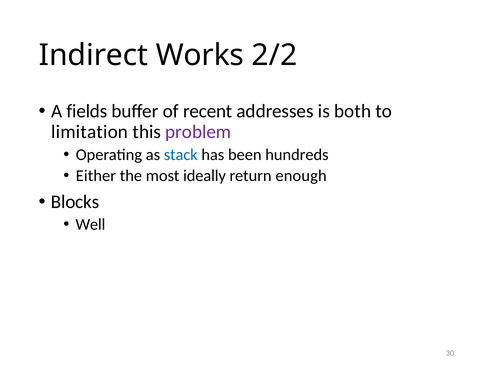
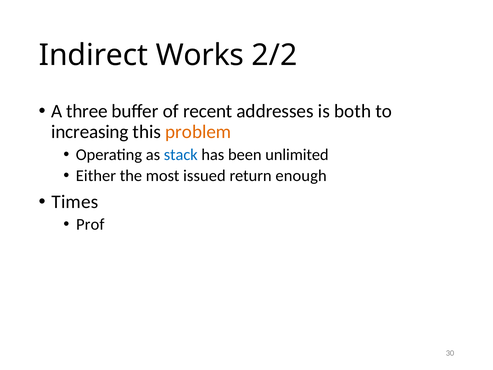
fields: fields -> three
limitation: limitation -> increasing
problem colour: purple -> orange
hundreds: hundreds -> unlimited
ideally: ideally -> issued
Blocks: Blocks -> Times
Well: Well -> Prof
